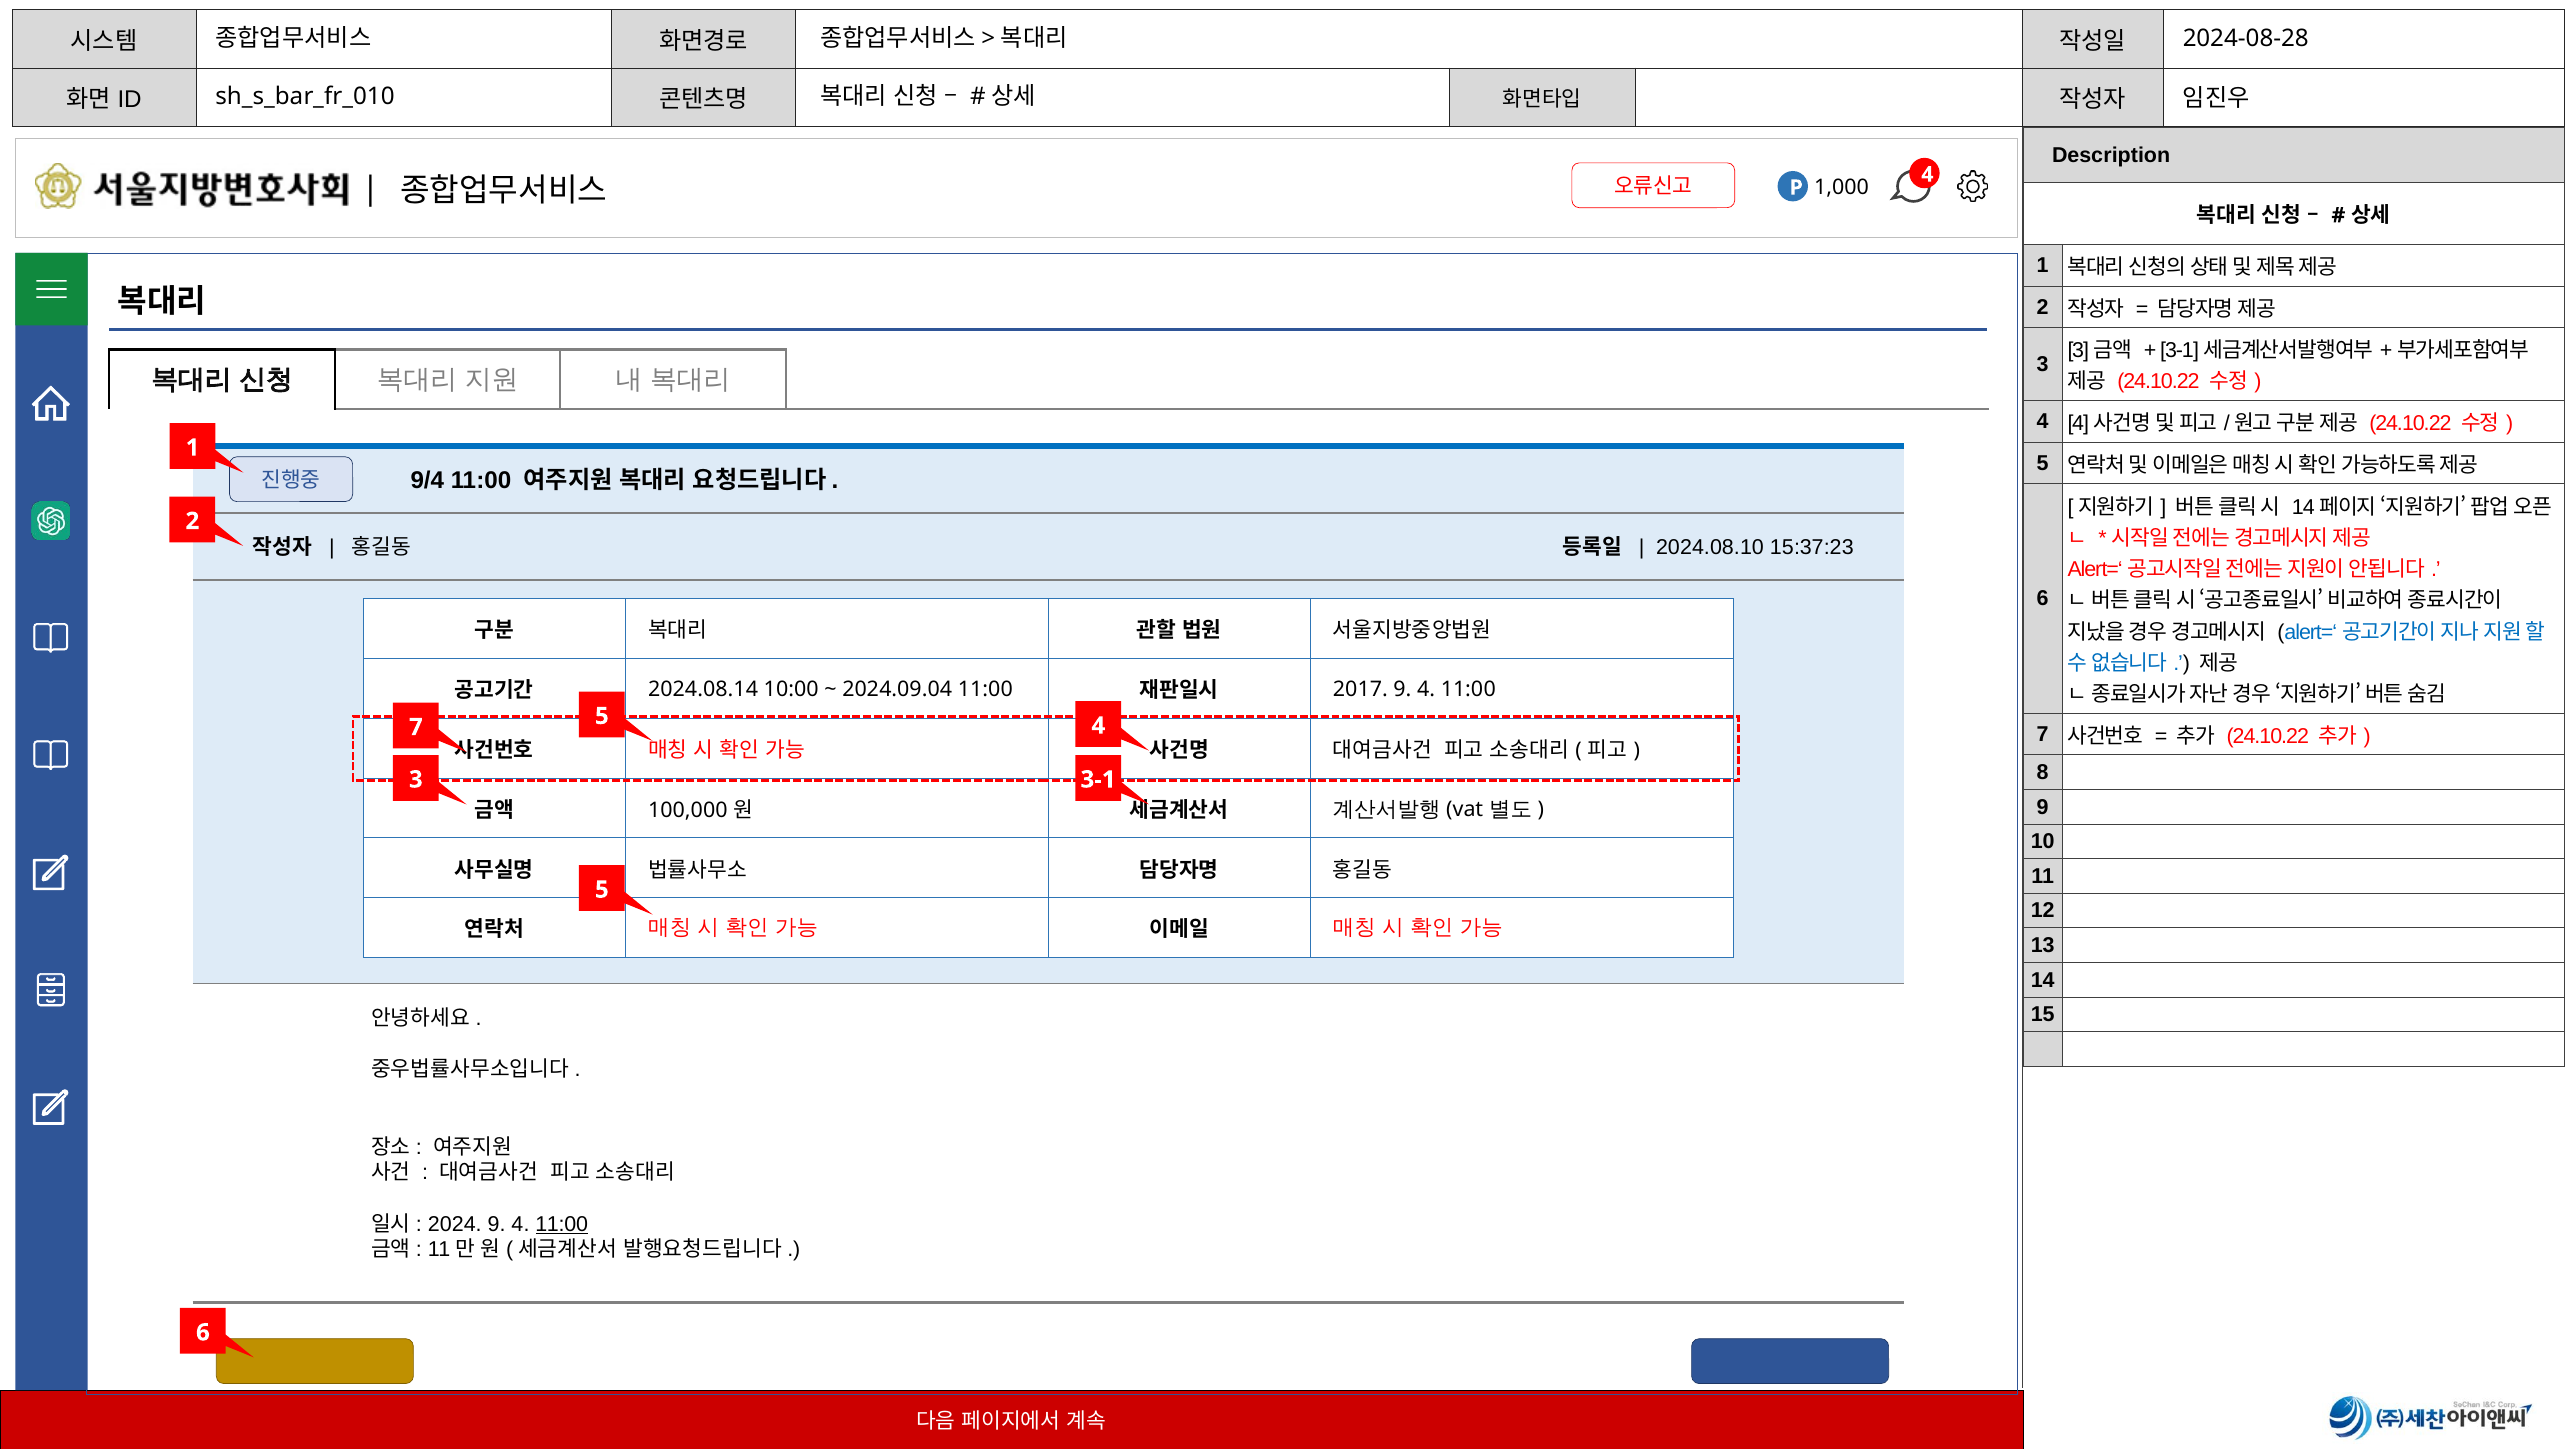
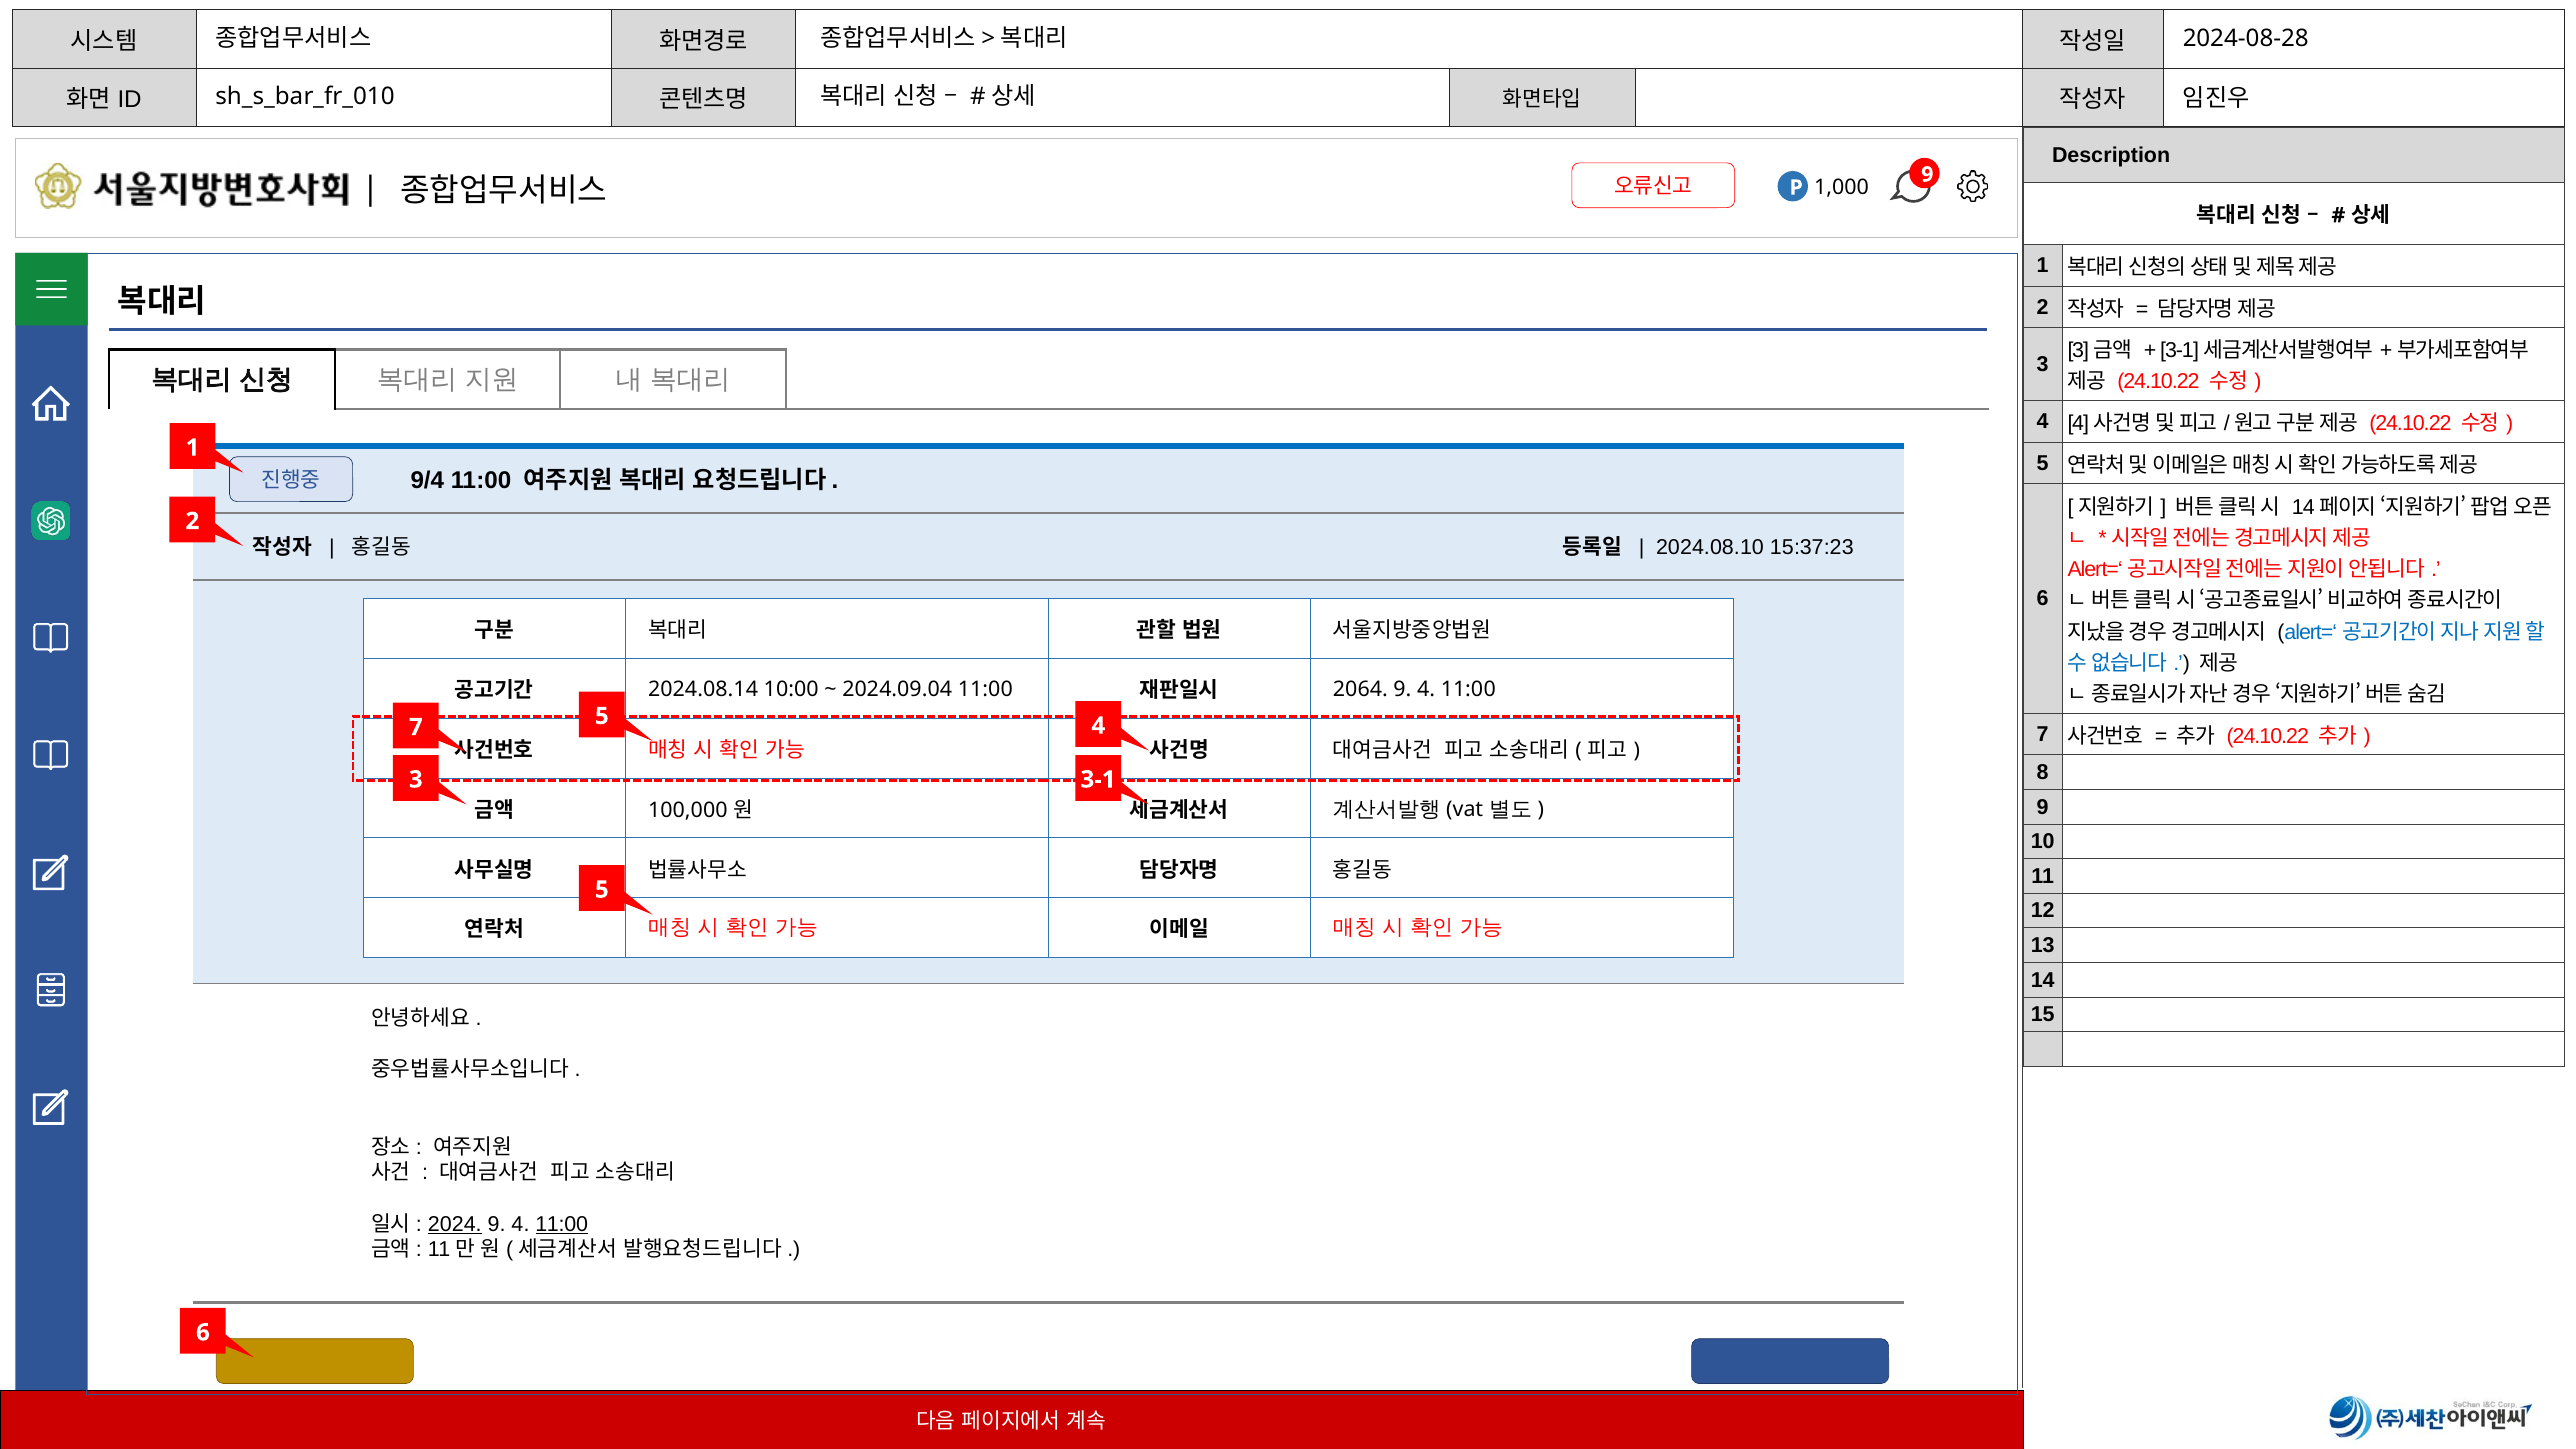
4 at (1927, 174): 4 -> 9
2017: 2017 -> 2064
2024 underline: none -> present
